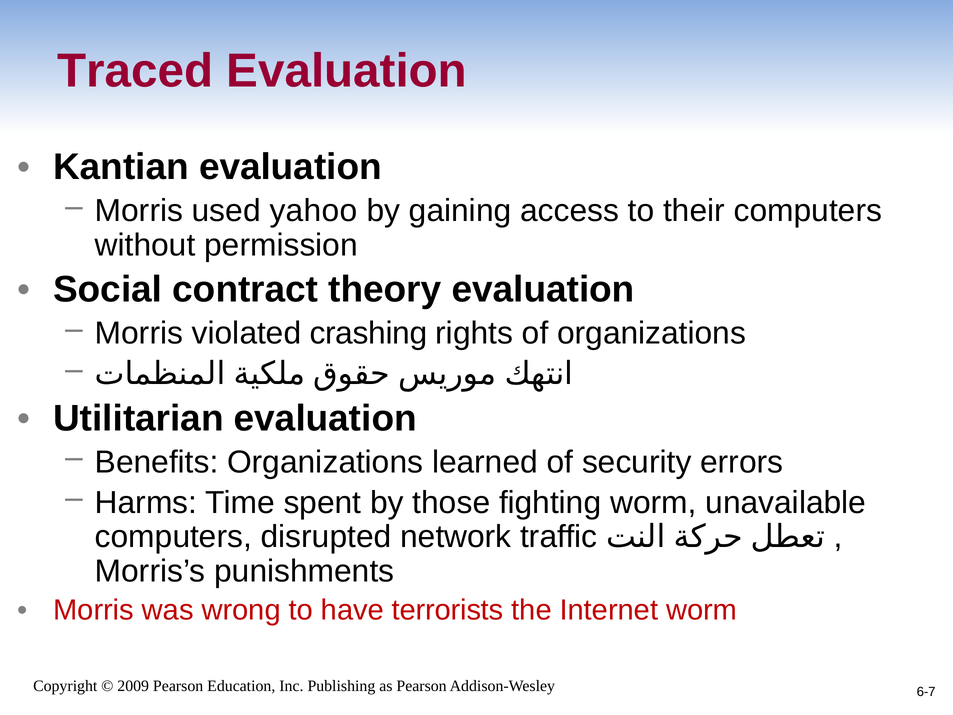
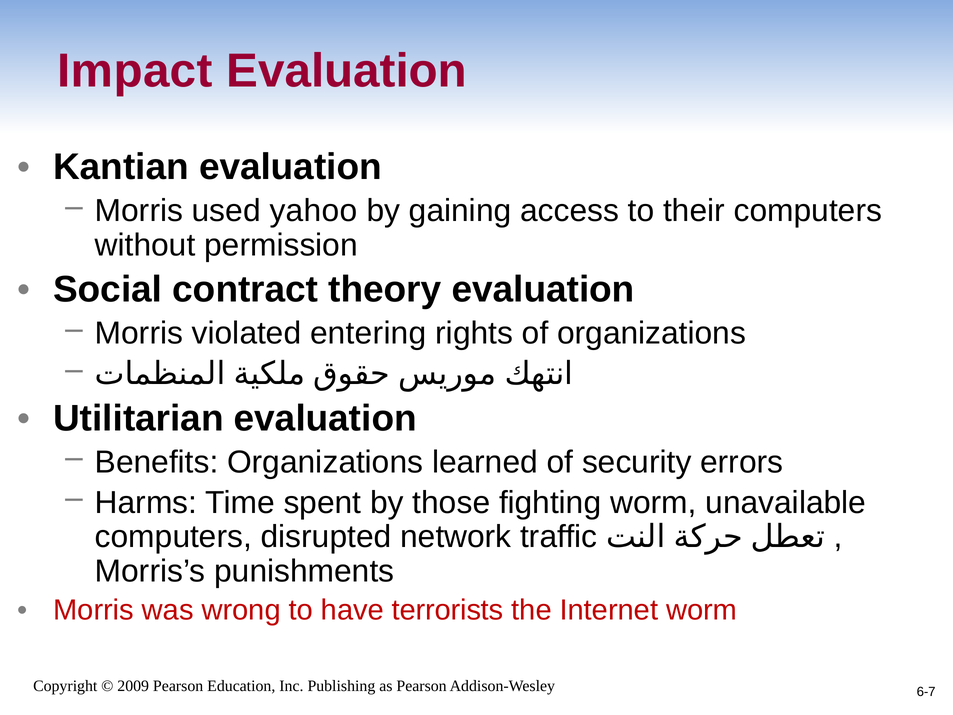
Traced: Traced -> Impact
crashing: crashing -> entering
